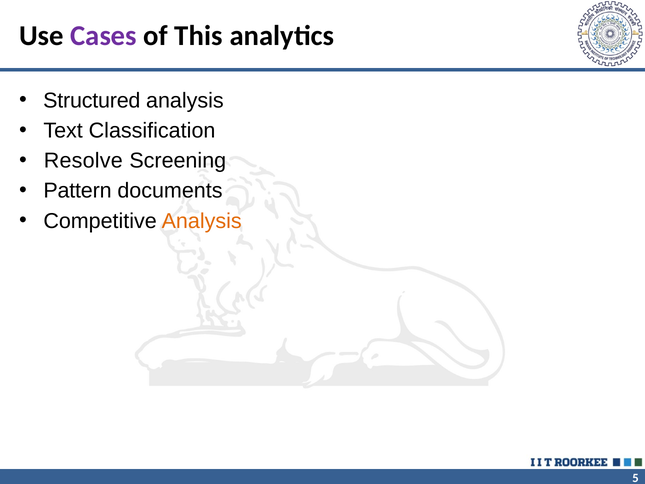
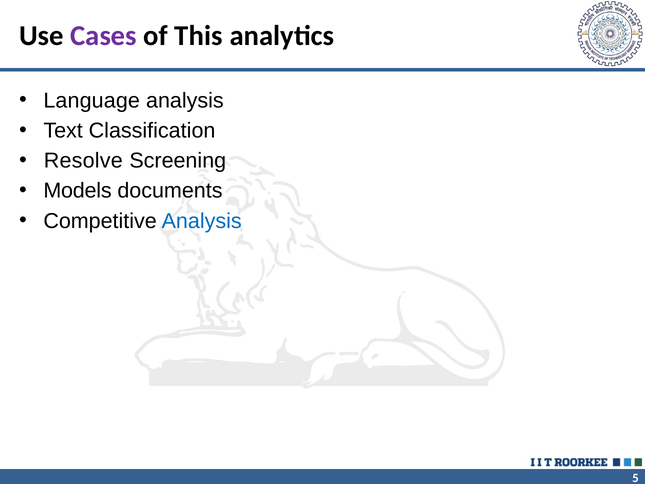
Structured: Structured -> Language
Pattern: Pattern -> Models
Analysis at (202, 221) colour: orange -> blue
